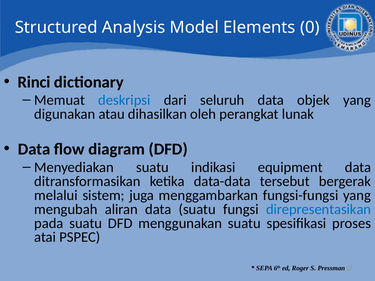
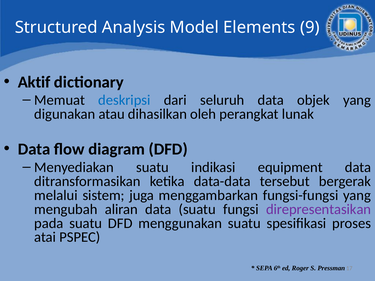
0: 0 -> 9
Rinci: Rinci -> Aktif
direpresentasikan colour: blue -> purple
